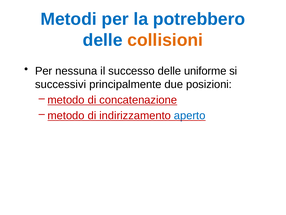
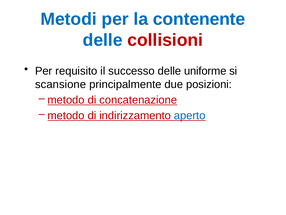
potrebbero: potrebbero -> contenente
collisioni colour: orange -> red
nessuna: nessuna -> requisito
successivi: successivi -> scansione
